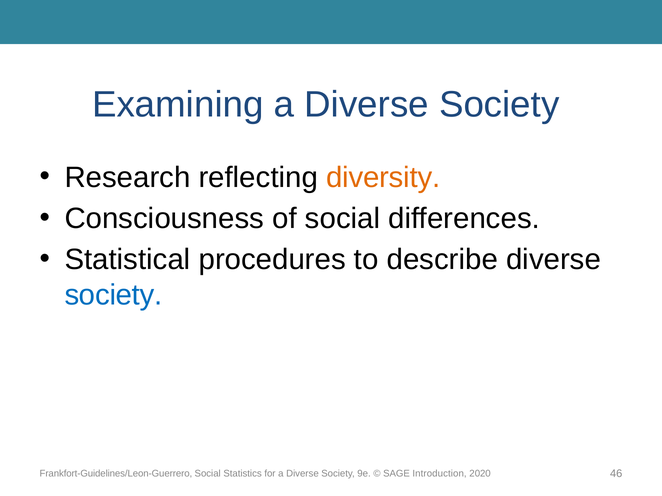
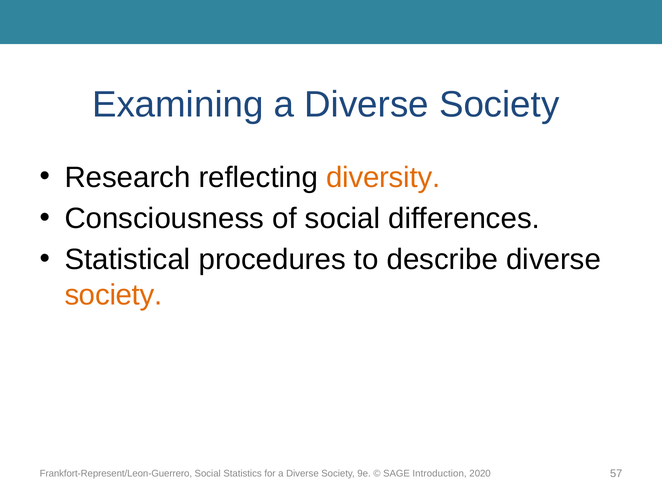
society at (113, 295) colour: blue -> orange
Frankfort-Guidelines/Leon-Guerrero: Frankfort-Guidelines/Leon-Guerrero -> Frankfort-Represent/Leon-Guerrero
46: 46 -> 57
